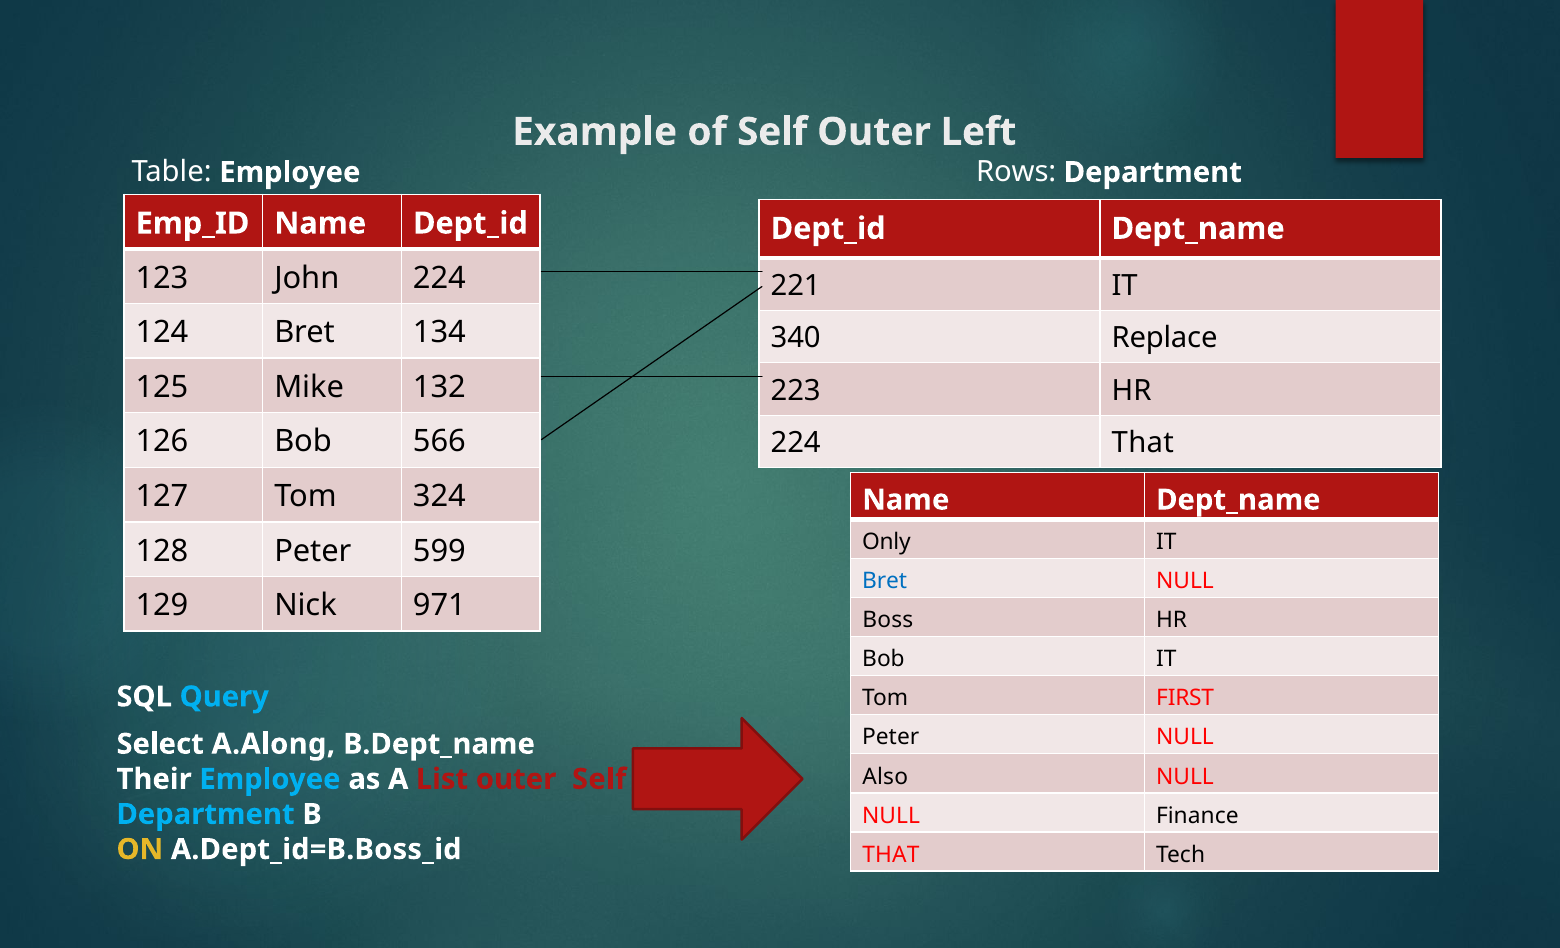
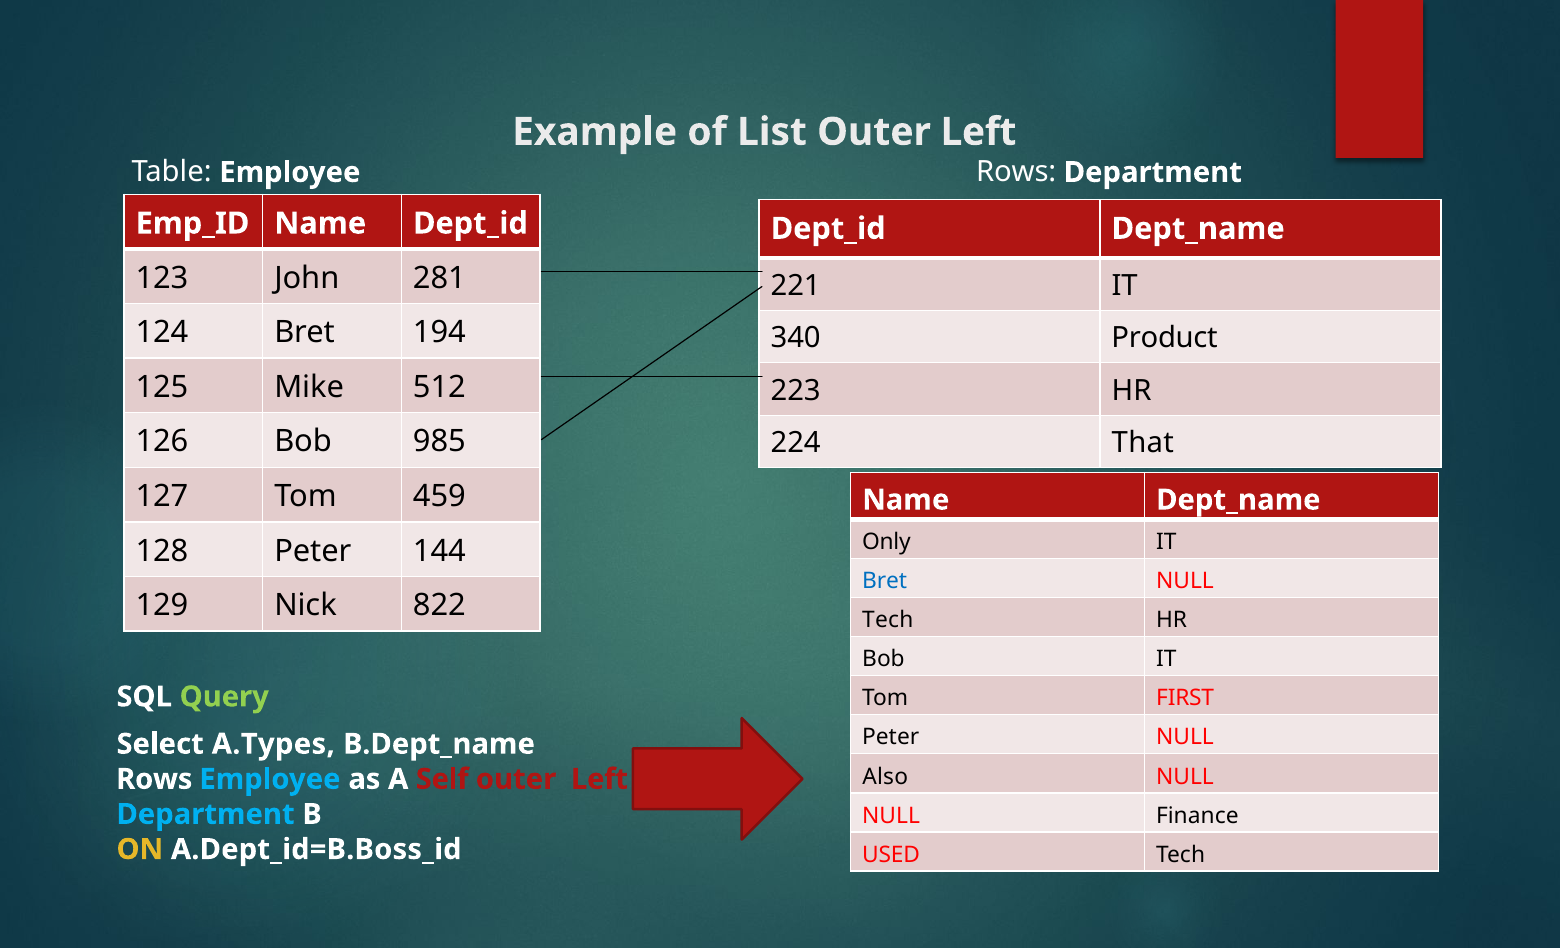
of Self: Self -> List
John 224: 224 -> 281
134: 134 -> 194
Replace: Replace -> Product
132: 132 -> 512
566: 566 -> 985
324: 324 -> 459
599: 599 -> 144
971: 971 -> 822
Boss at (888, 620): Boss -> Tech
Query colour: light blue -> light green
A.Along: A.Along -> A.Types
Their at (154, 779): Their -> Rows
List: List -> Self
Self at (599, 779): Self -> Left
THAT at (891, 854): THAT -> USED
